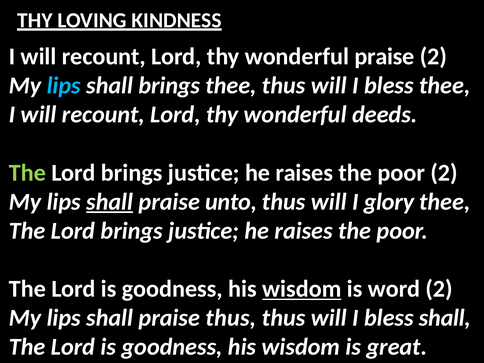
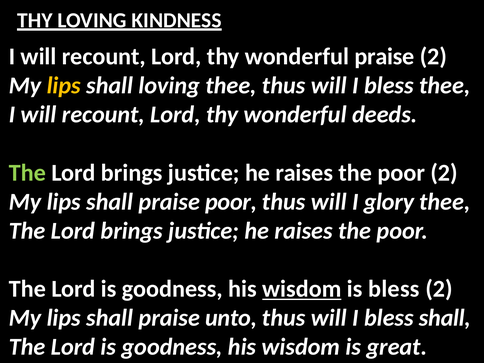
lips at (64, 86) colour: light blue -> yellow
shall brings: brings -> loving
shall at (110, 202) underline: present -> none
praise unto: unto -> poor
is word: word -> bless
praise thus: thus -> unto
